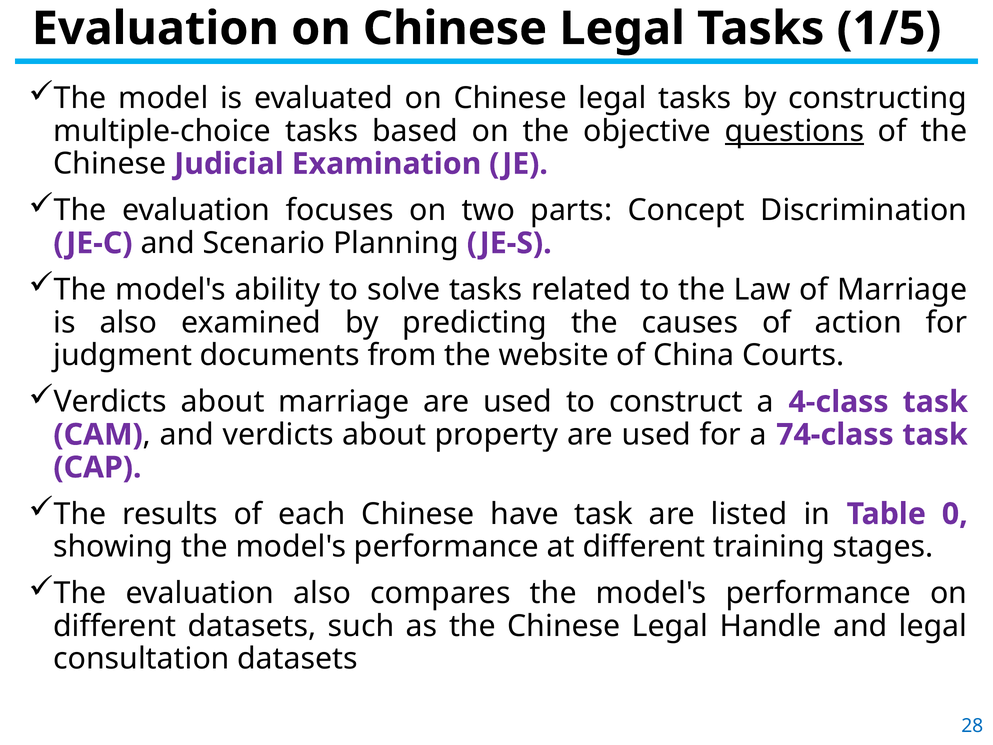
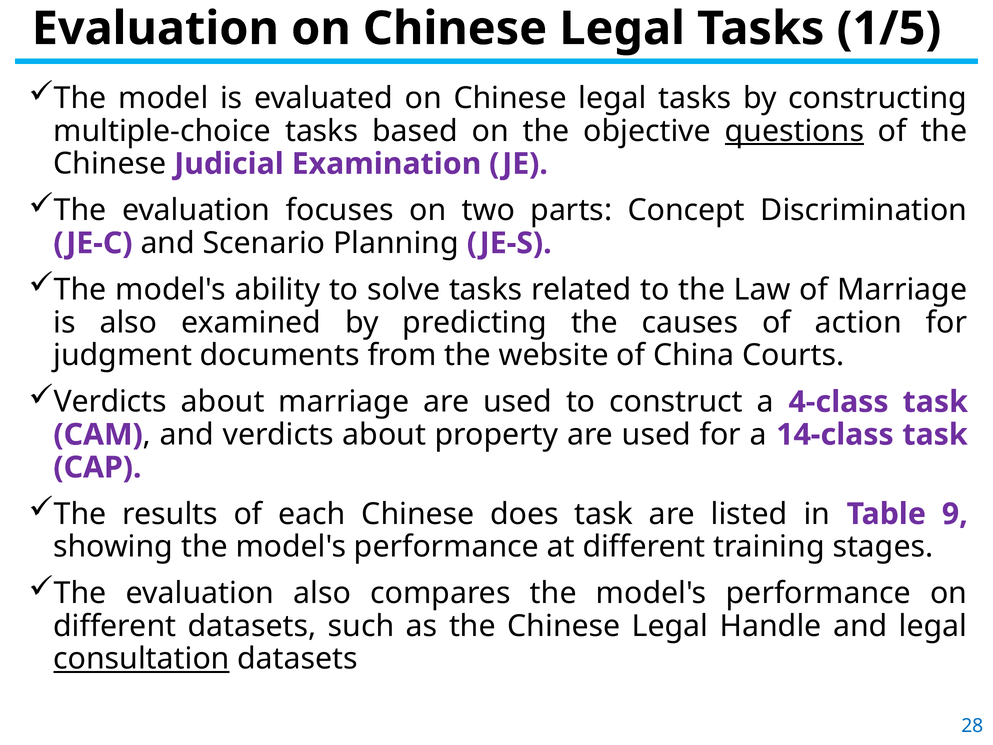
74-class: 74-class -> 14-class
have: have -> does
0: 0 -> 9
consultation underline: none -> present
